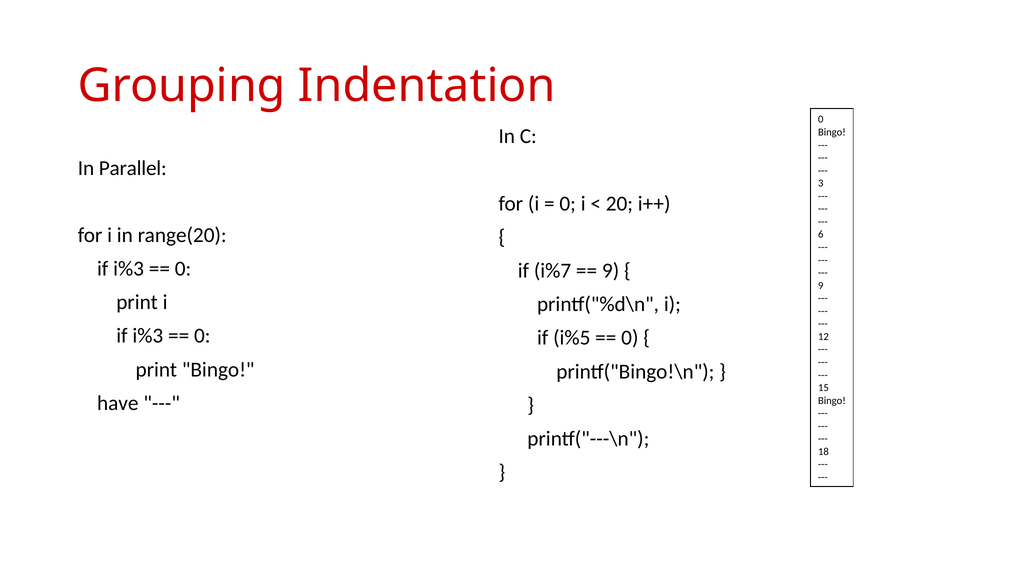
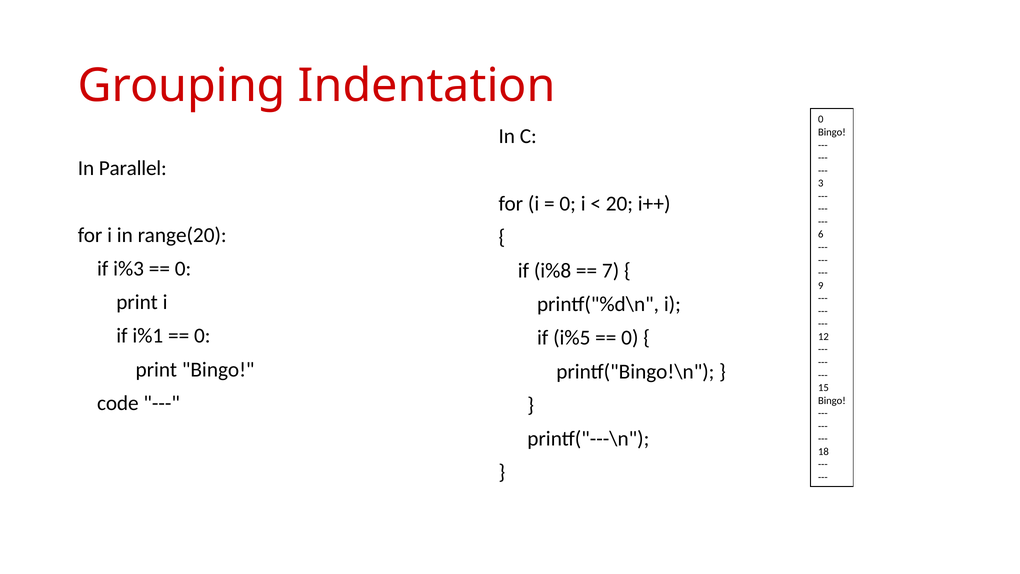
i%7: i%7 -> i%8
9 at (611, 271): 9 -> 7
i%3 at (148, 336): i%3 -> i%1
have: have -> code
